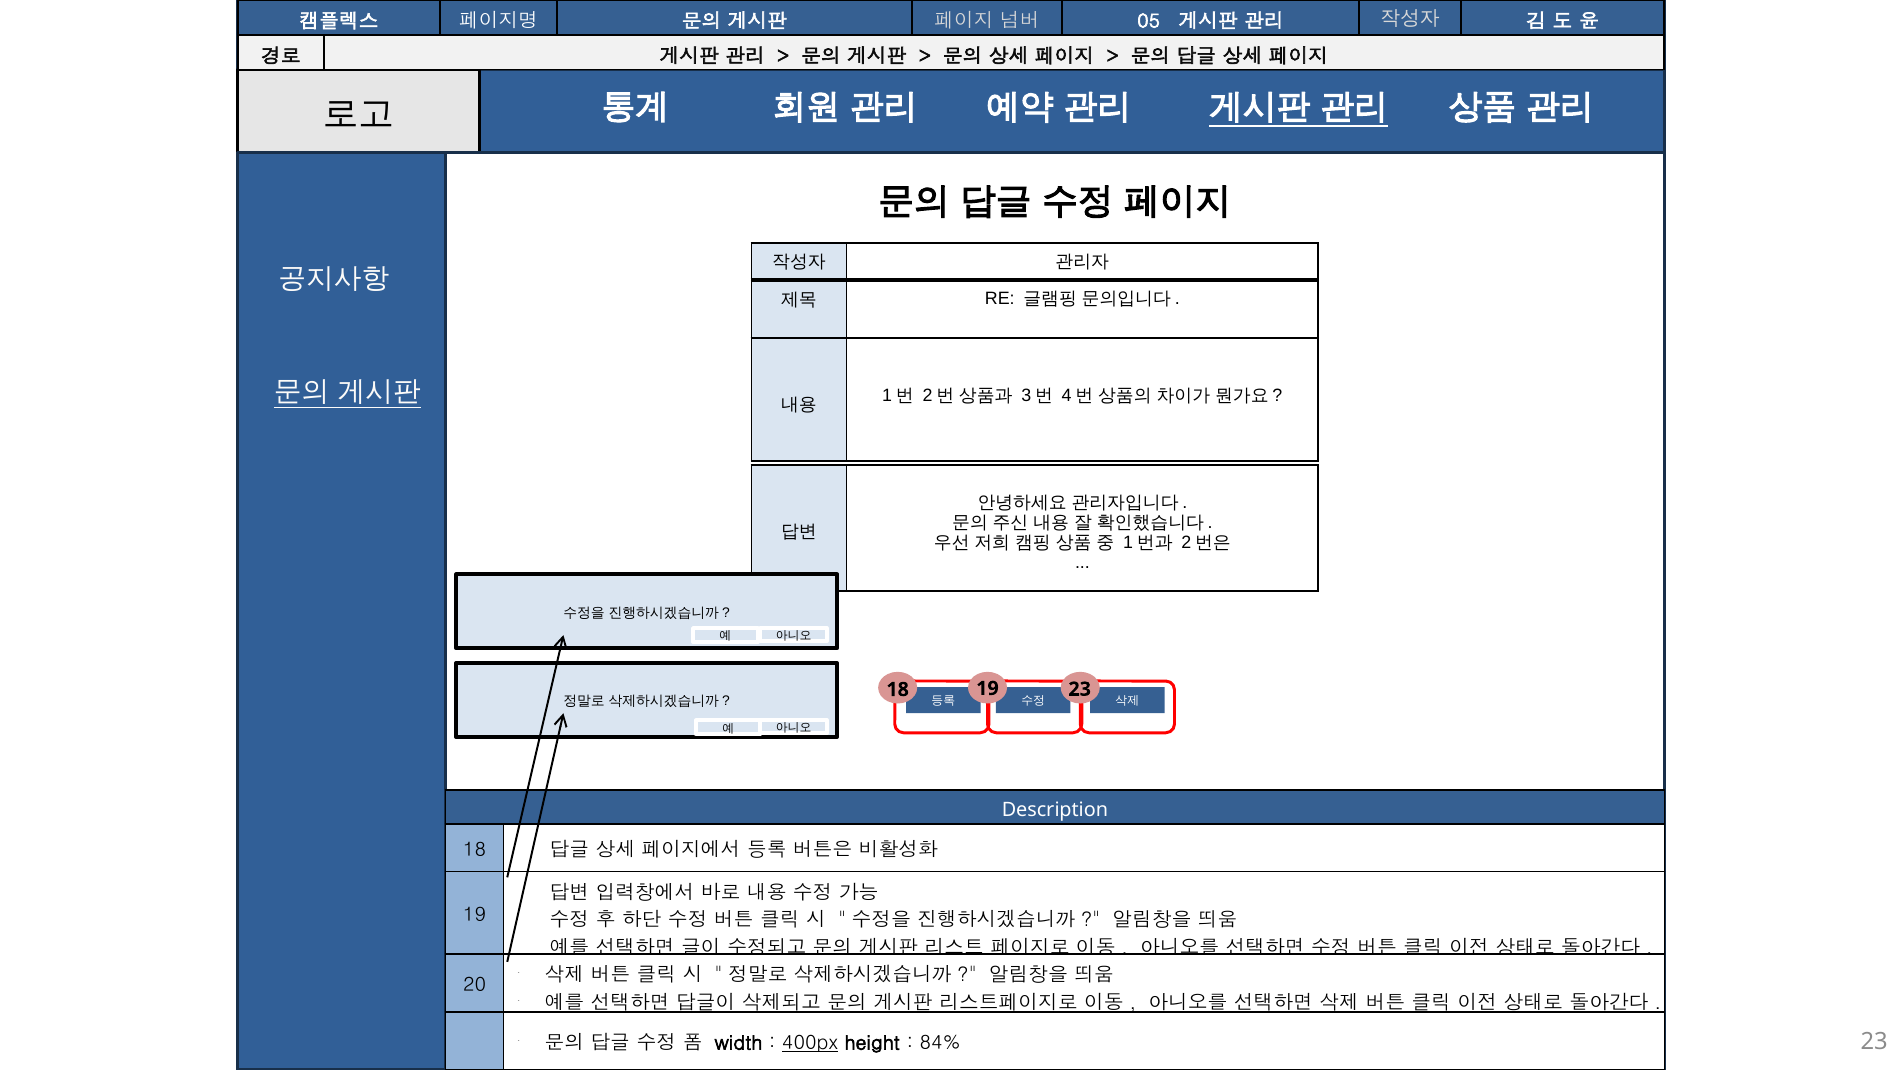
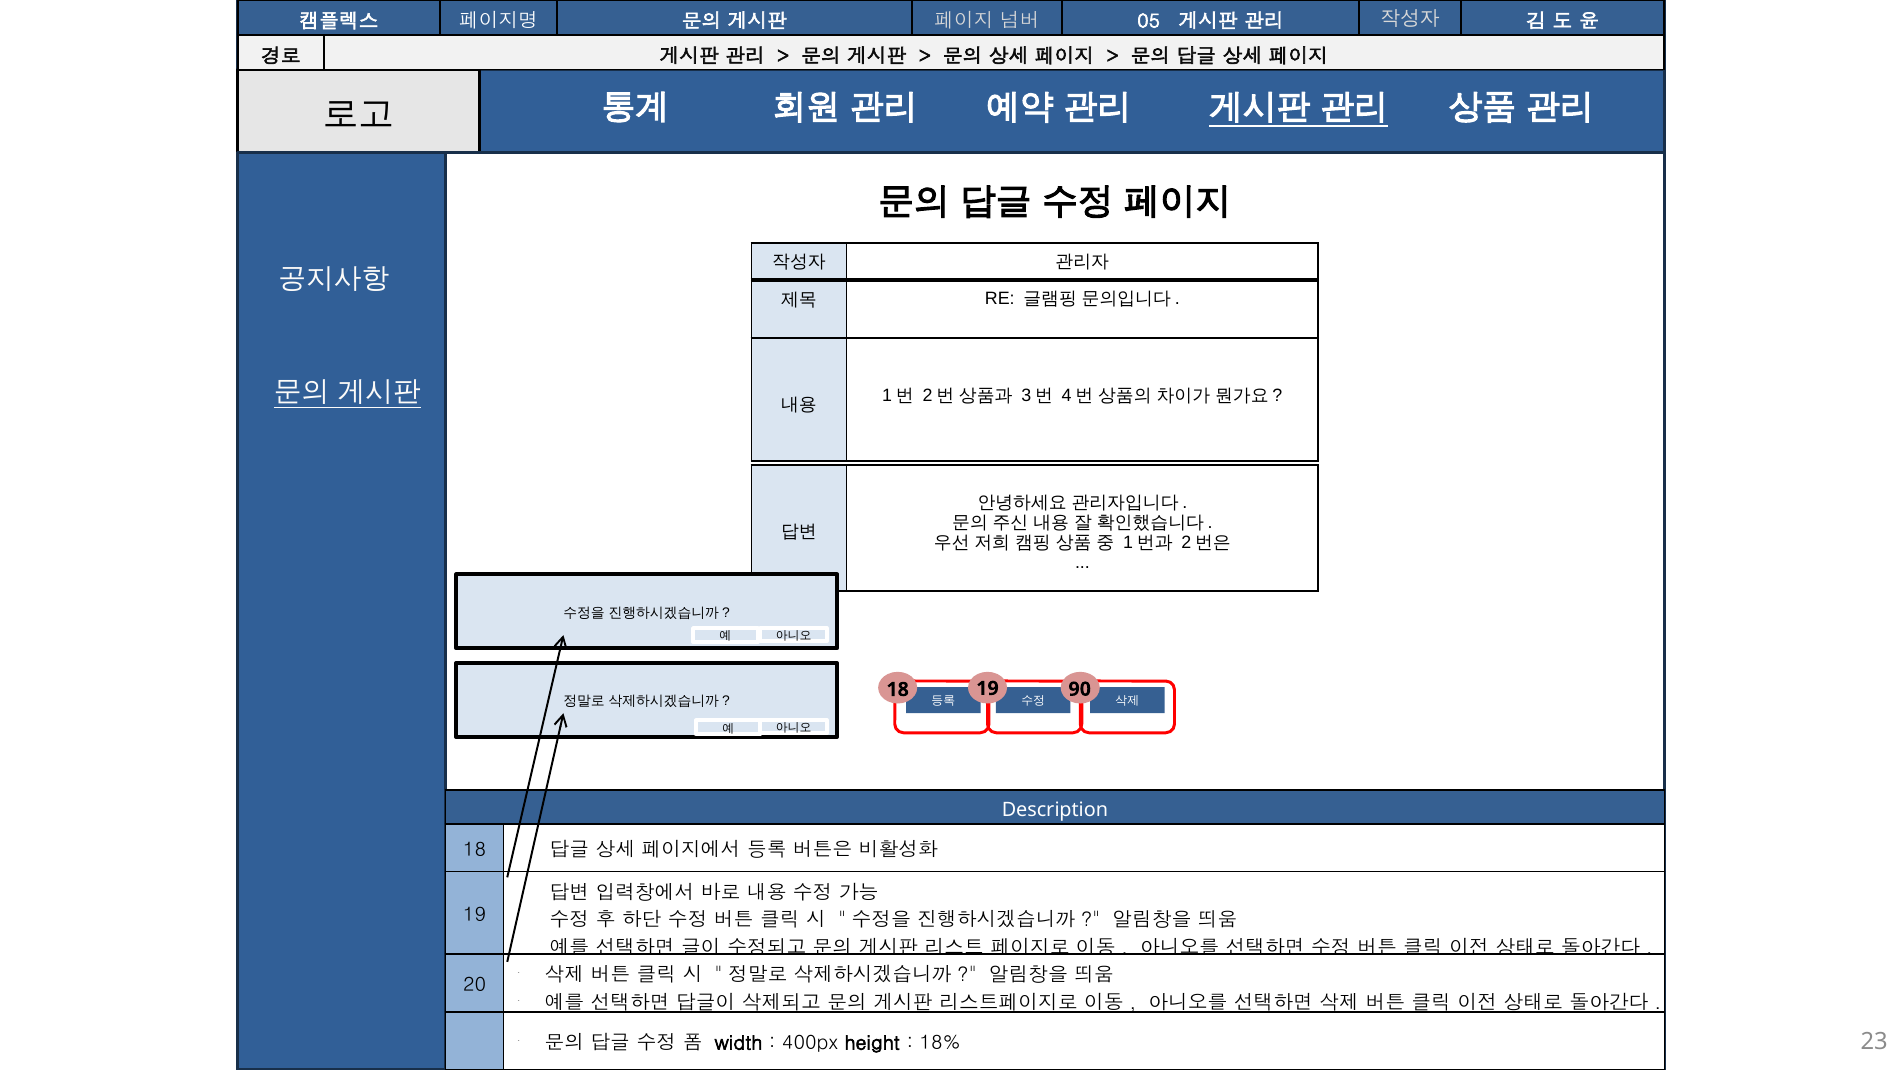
19 23: 23 -> 90
400px underline: present -> none
84%: 84% -> 18%
